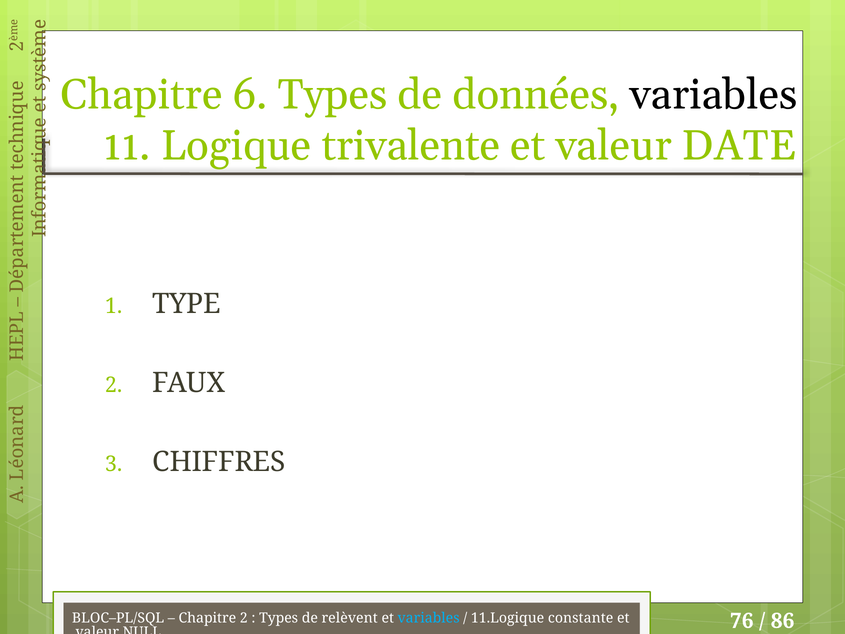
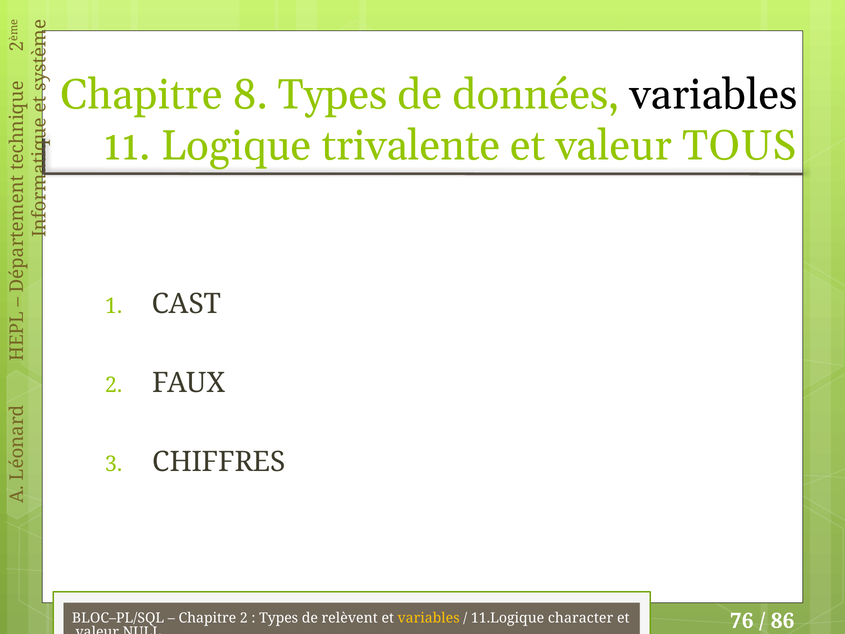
6: 6 -> 8
DATE: DATE -> TOUS
TYPE: TYPE -> CAST
variables at (429, 618) colour: light blue -> yellow
constante: constante -> character
